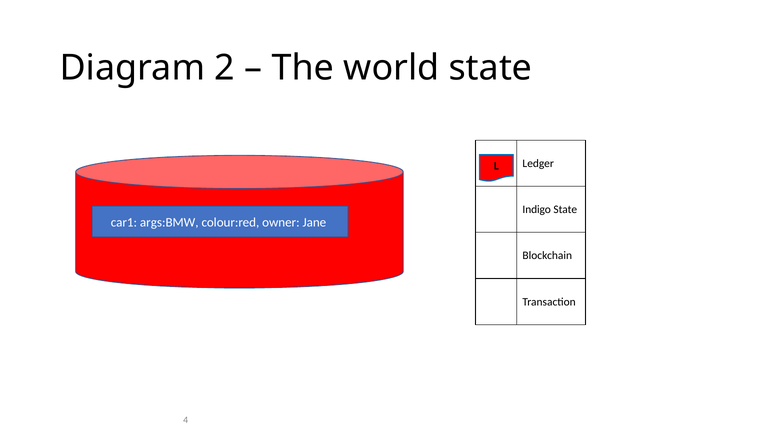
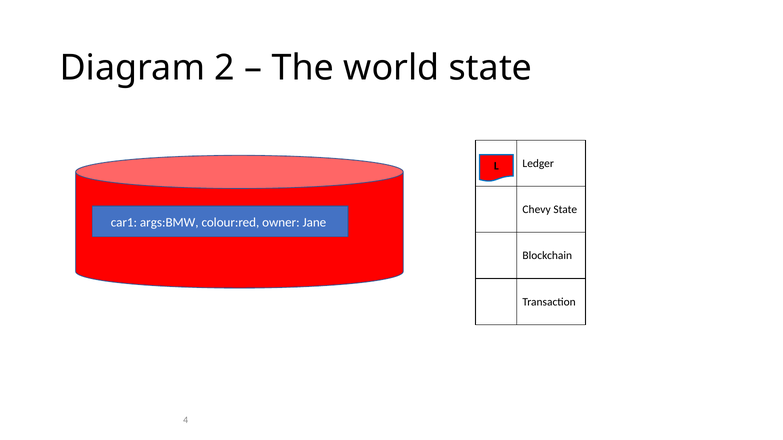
Indigo: Indigo -> Chevy
